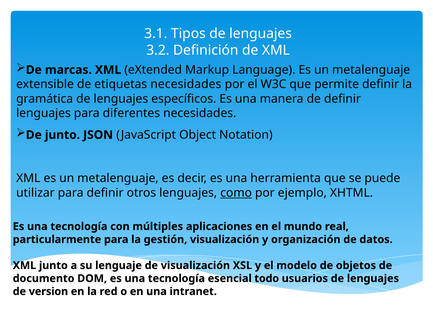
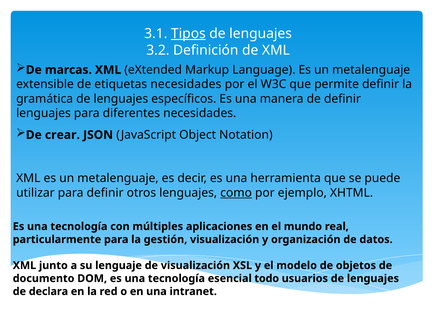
Tipos underline: none -> present
De junto: junto -> crear
version: version -> declara
